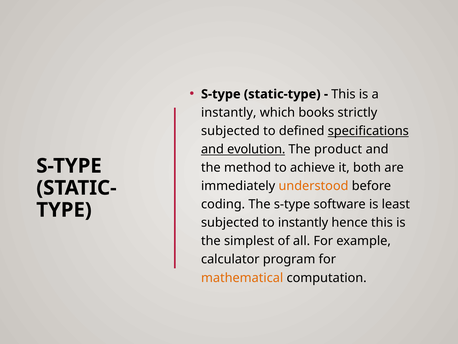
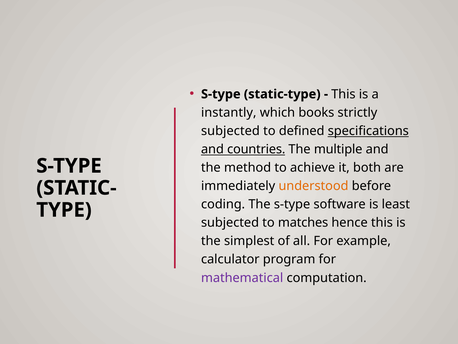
evolution: evolution -> countries
product: product -> multiple
to instantly: instantly -> matches
mathematical colour: orange -> purple
